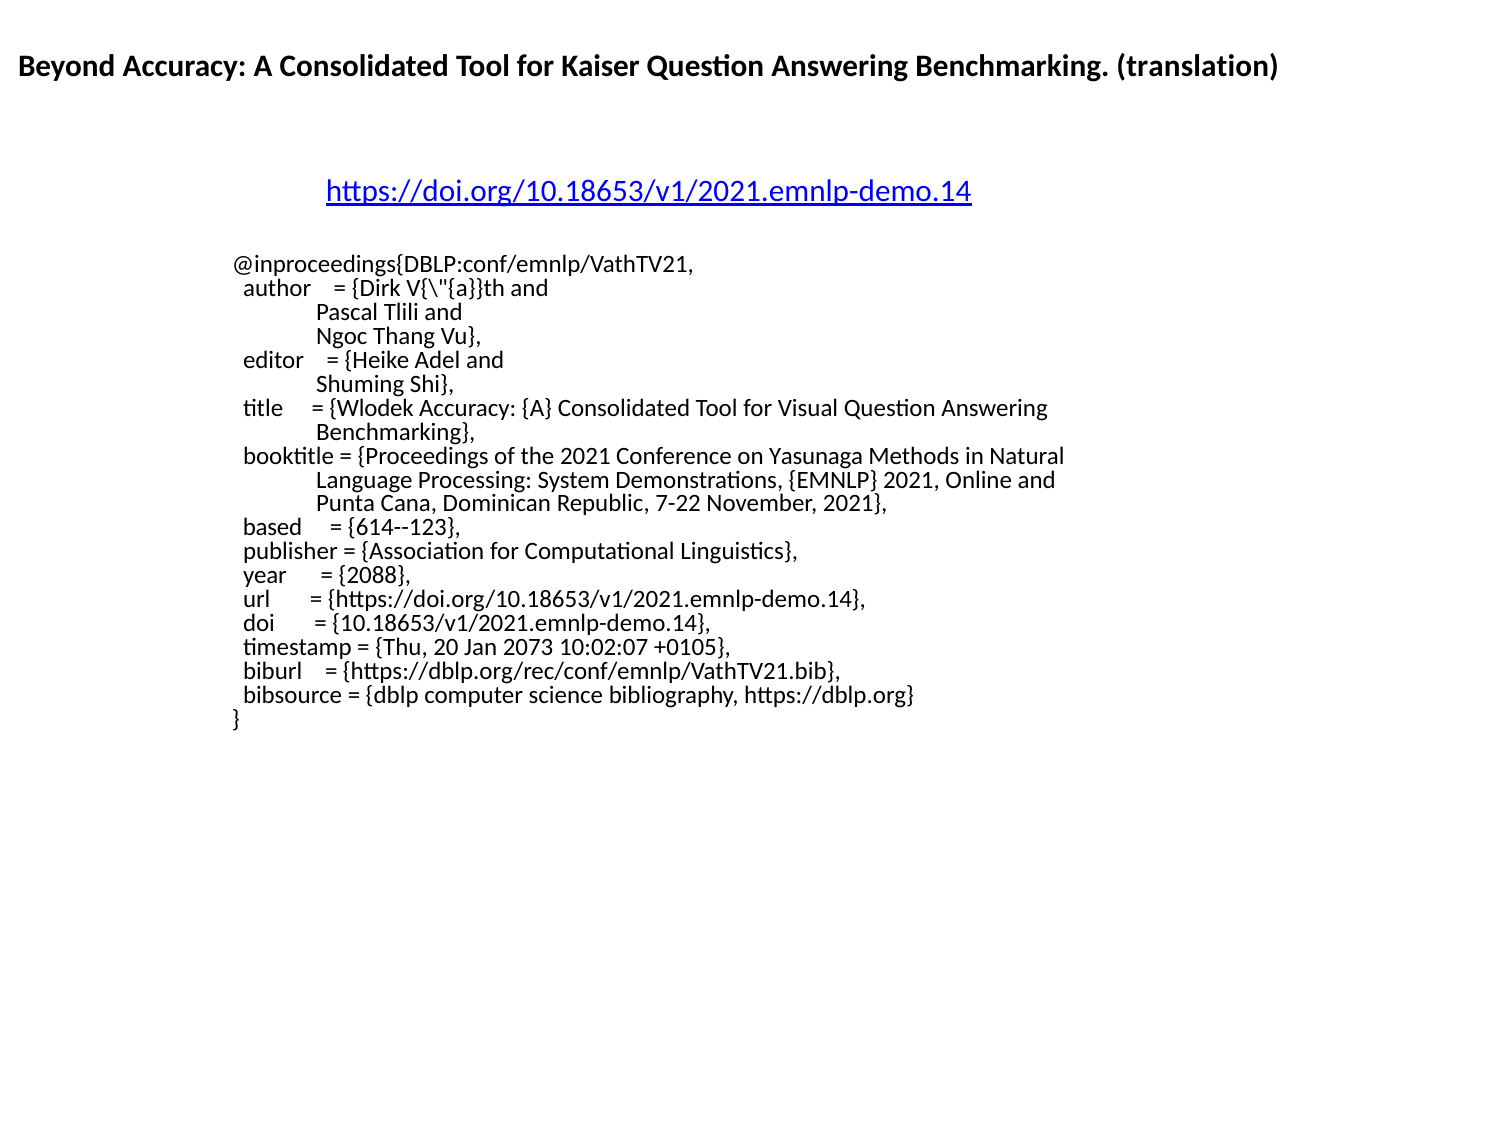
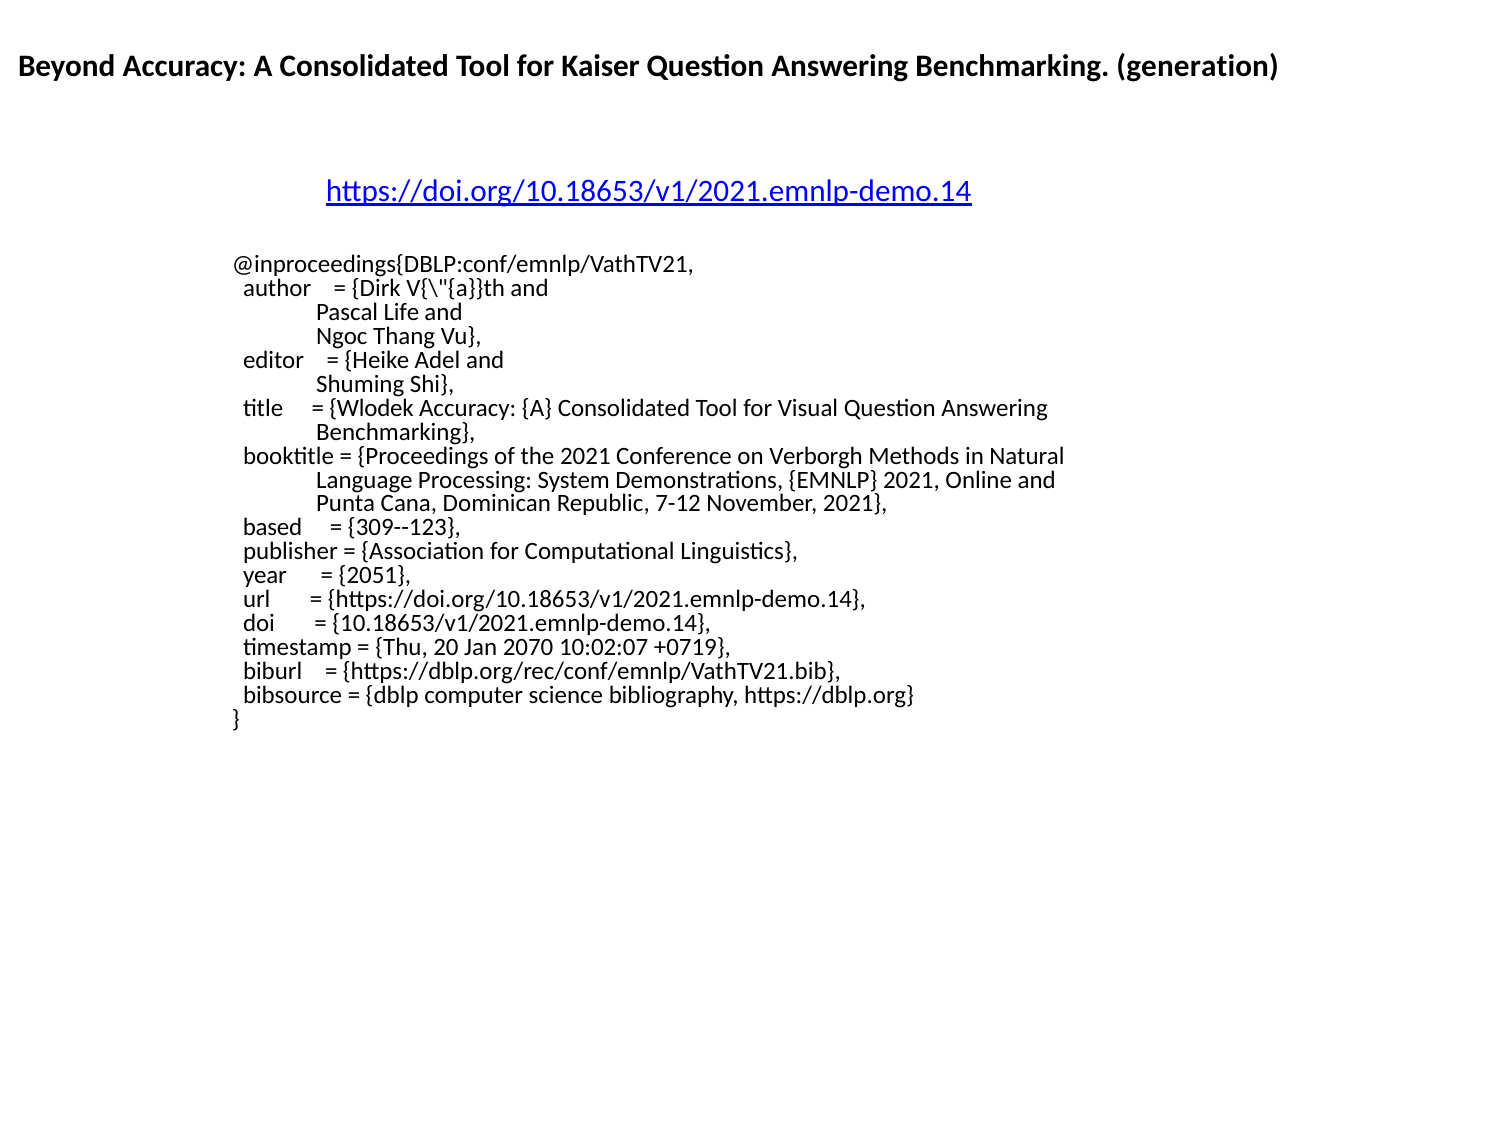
translation: translation -> generation
Tlili: Tlili -> Life
Yasunaga: Yasunaga -> Verborgh
7-22: 7-22 -> 7-12
614--123: 614--123 -> 309--123
2088: 2088 -> 2051
2073: 2073 -> 2070
+0105: +0105 -> +0719
